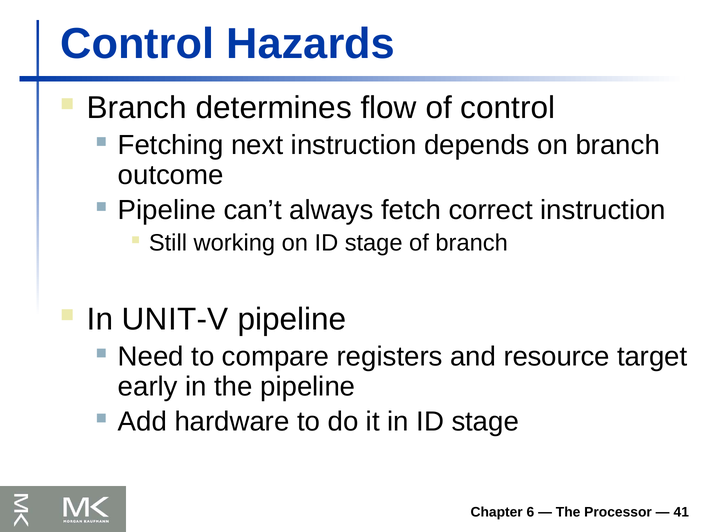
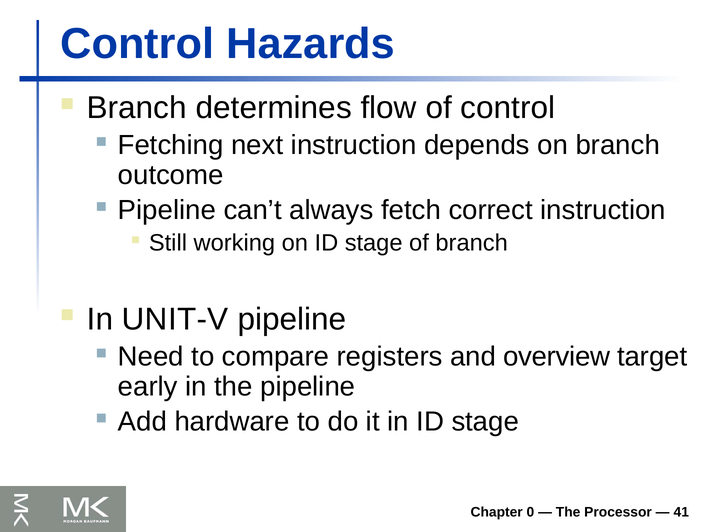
resource: resource -> overview
6: 6 -> 0
